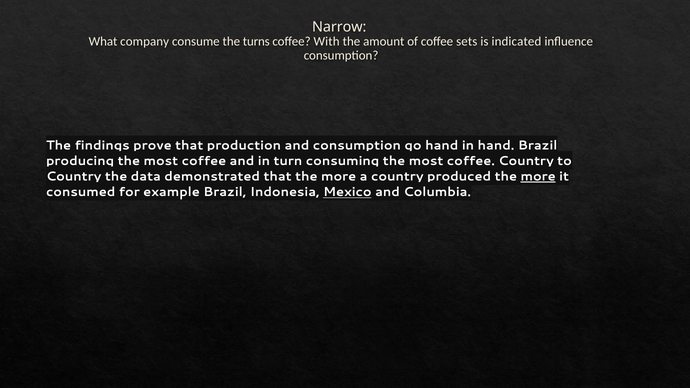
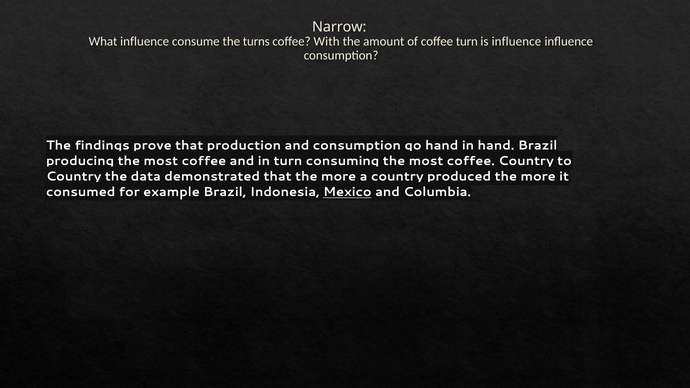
What company: company -> influence
coffee sets: sets -> turn
is indicated: indicated -> influence
more at (538, 177) underline: present -> none
